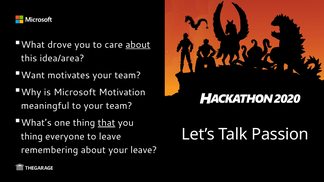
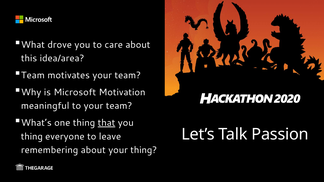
about at (138, 45) underline: present -> none
Want at (33, 75): Want -> Team
your leave: leave -> thing
